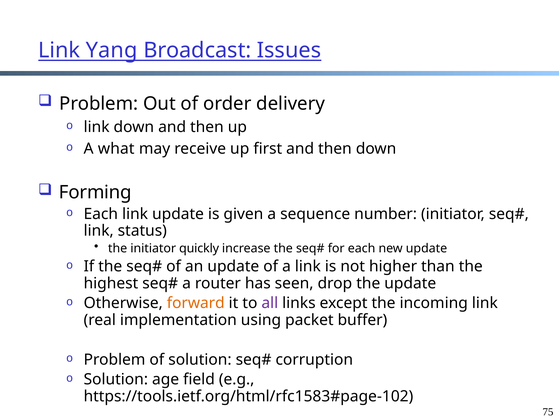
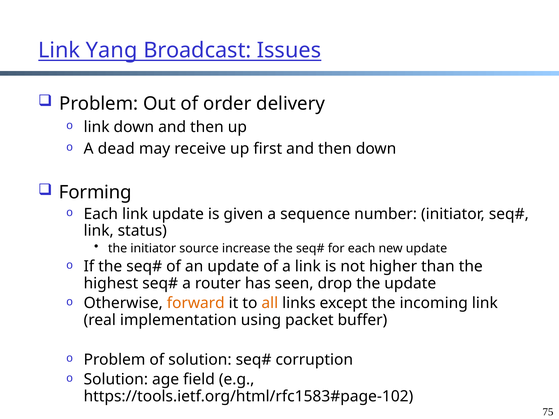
what: what -> dead
quickly: quickly -> source
all colour: purple -> orange
